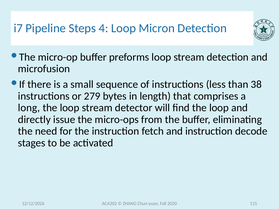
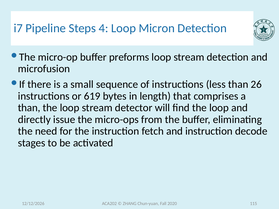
38: 38 -> 26
279: 279 -> 619
long at (29, 108): long -> than
